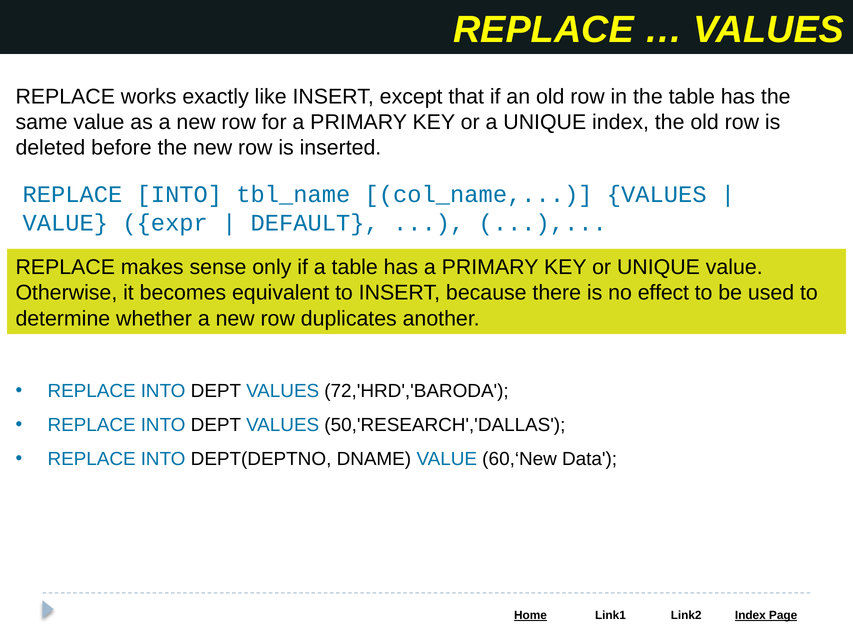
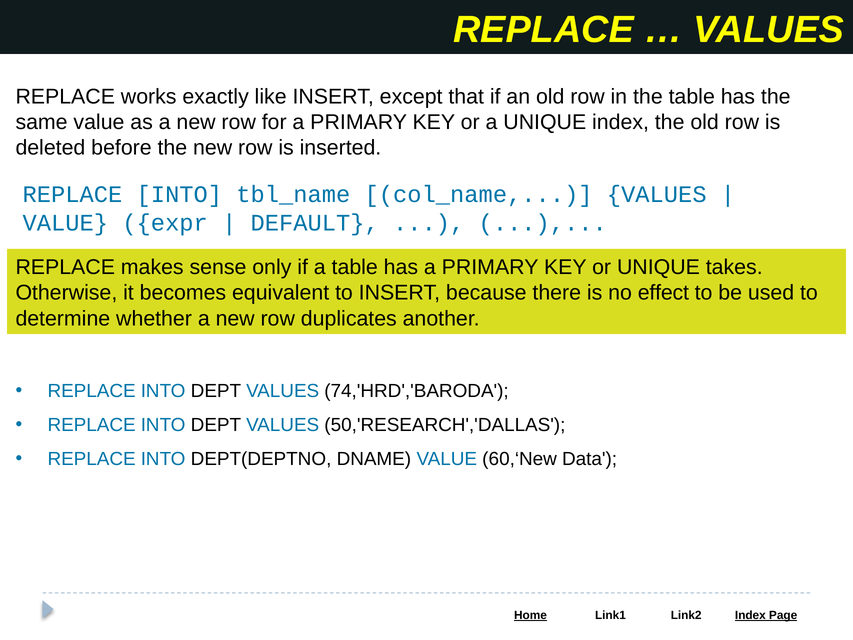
UNIQUE value: value -> takes
72,'HRD','BARODA: 72,'HRD','BARODA -> 74,'HRD','BARODA
